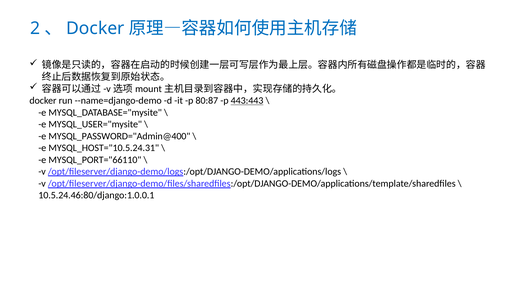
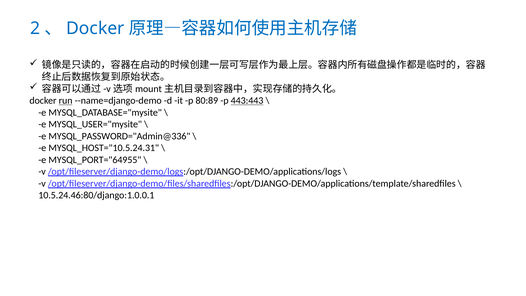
run underline: none -> present
80:87: 80:87 -> 80:89
MYSQL_PASSWORD="Admin@400: MYSQL_PASSWORD="Admin@400 -> MYSQL_PASSWORD="Admin@336
MYSQL_PORT="66110: MYSQL_PORT="66110 -> MYSQL_PORT="64955
